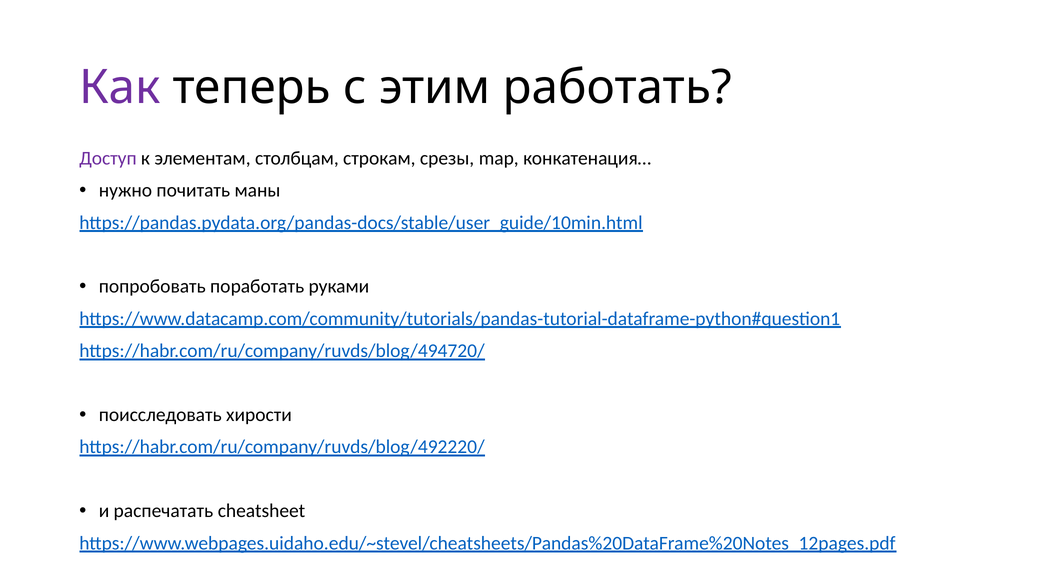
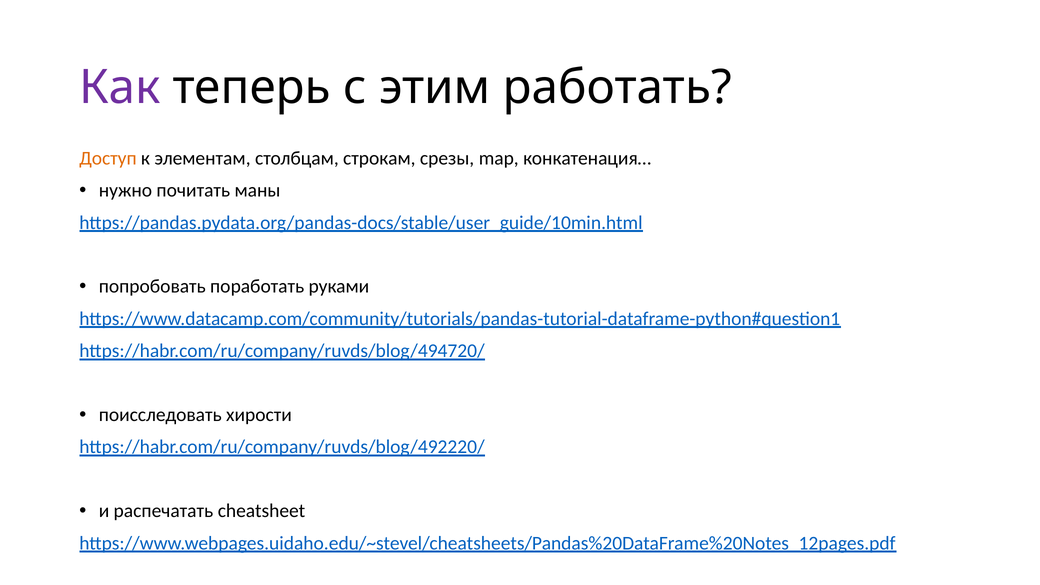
Доступ colour: purple -> orange
